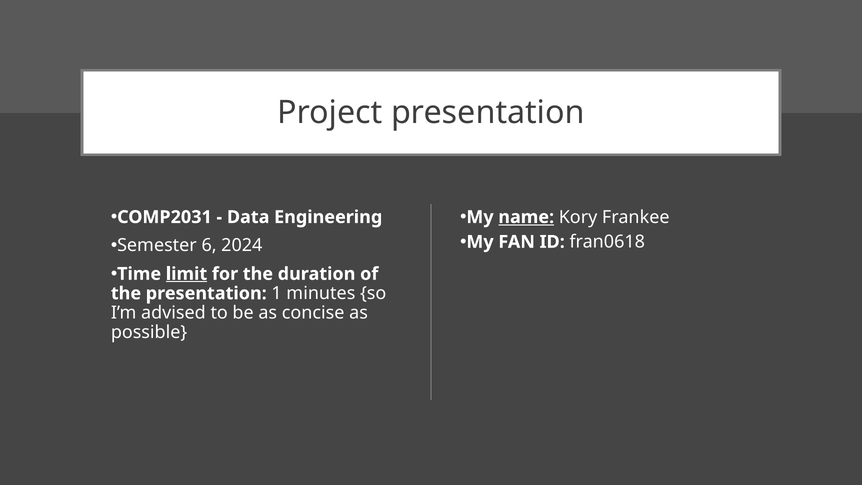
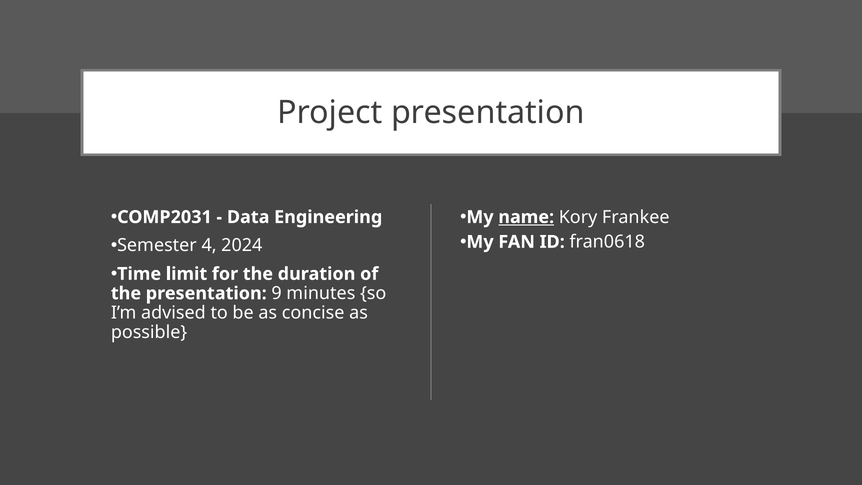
6: 6 -> 4
limit underline: present -> none
1: 1 -> 9
